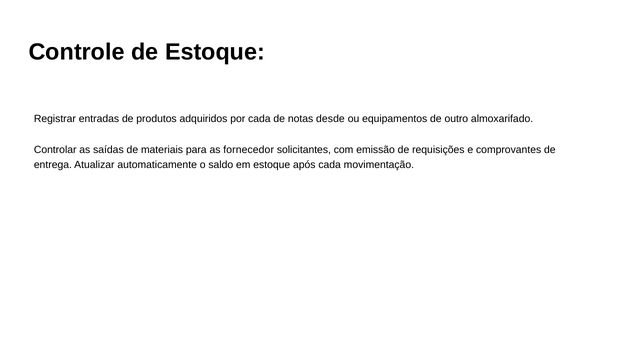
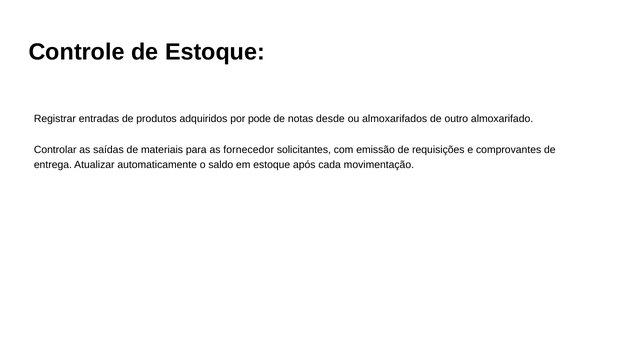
por cada: cada -> pode
equipamentos: equipamentos -> almoxarifados
